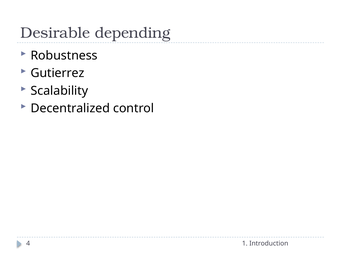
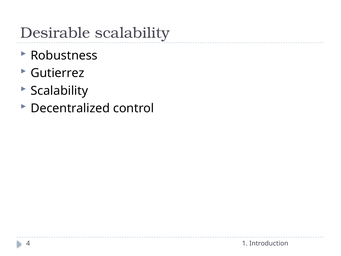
Desirable depending: depending -> scalability
